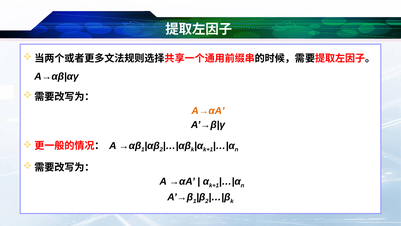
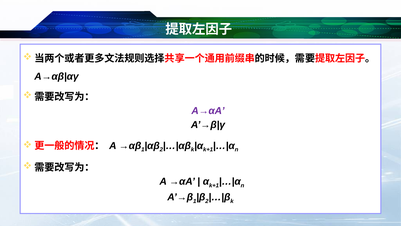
A→αA colour: orange -> purple
